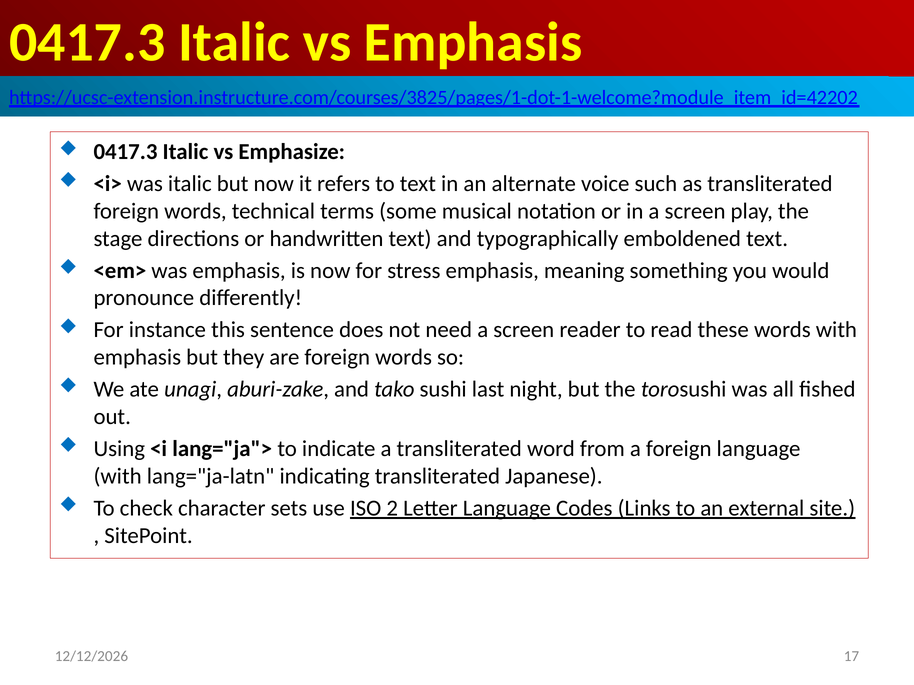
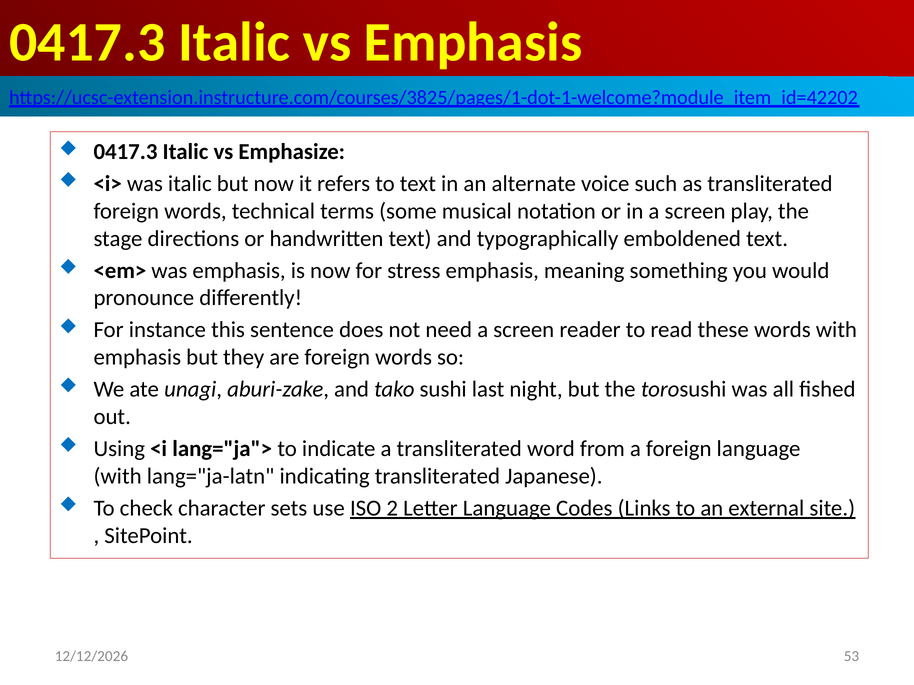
17: 17 -> 53
